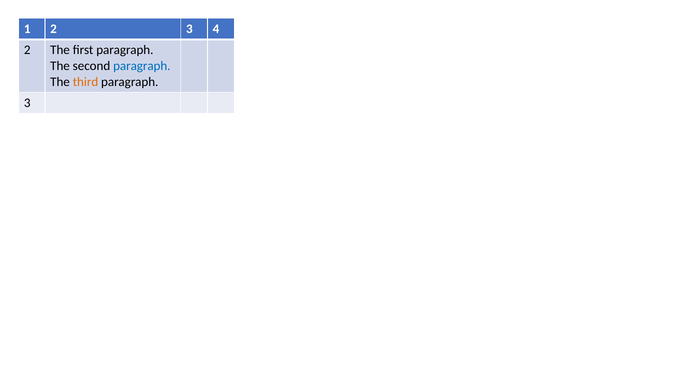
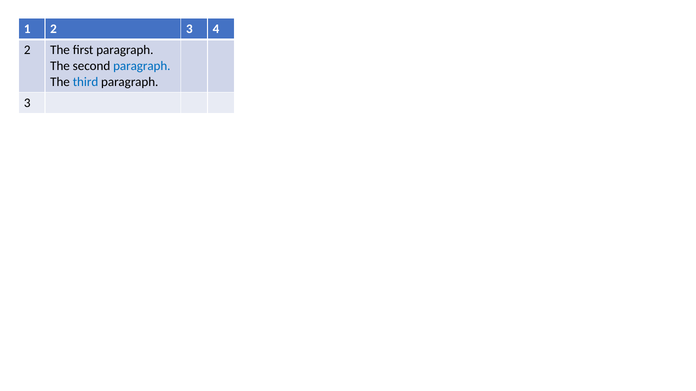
third colour: orange -> blue
